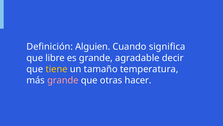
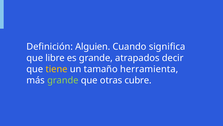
agradable: agradable -> atrapados
temperatura: temperatura -> herramienta
grande at (63, 80) colour: pink -> light green
hacer: hacer -> cubre
